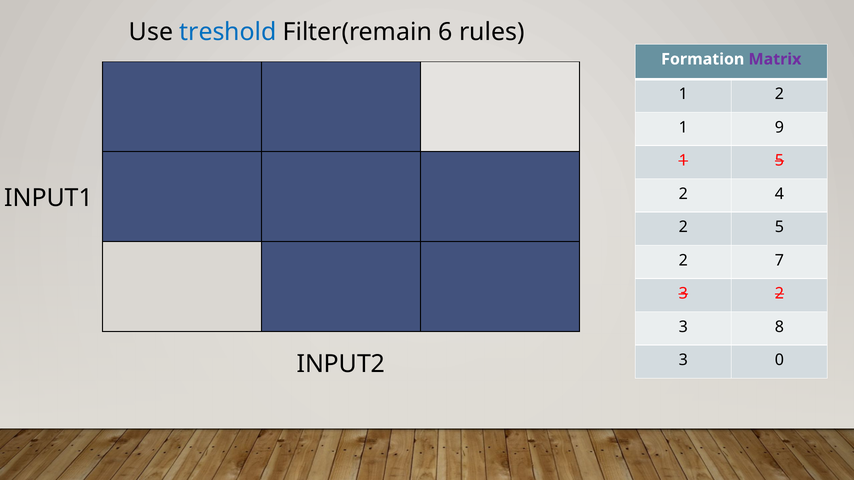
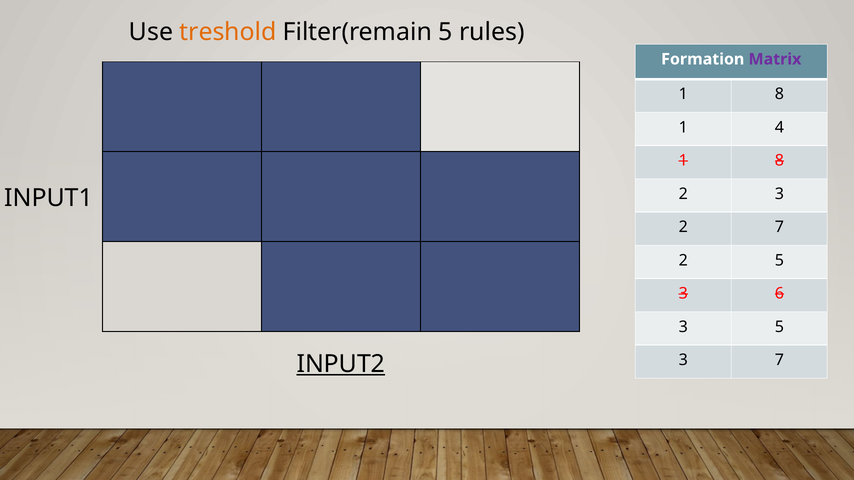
treshold colour: blue -> orange
Filter(remain 6: 6 -> 5
2 at (779, 94): 2 -> 8
9: 9 -> 4
5 at (779, 161): 5 -> 8
2 4: 4 -> 3
2 5: 5 -> 7
2 7: 7 -> 5
3 2: 2 -> 6
3 8: 8 -> 5
3 0: 0 -> 7
INPUT2 underline: none -> present
